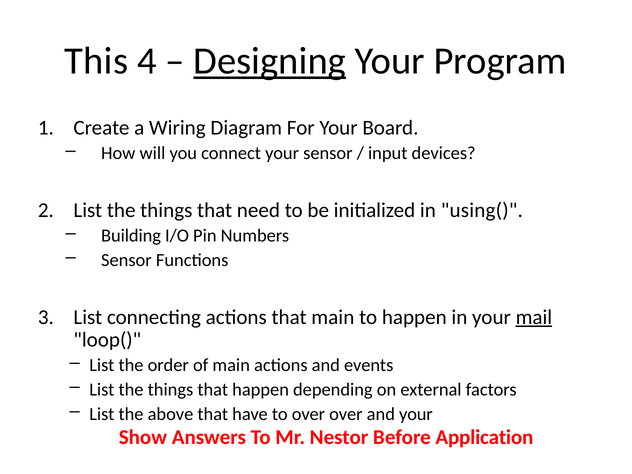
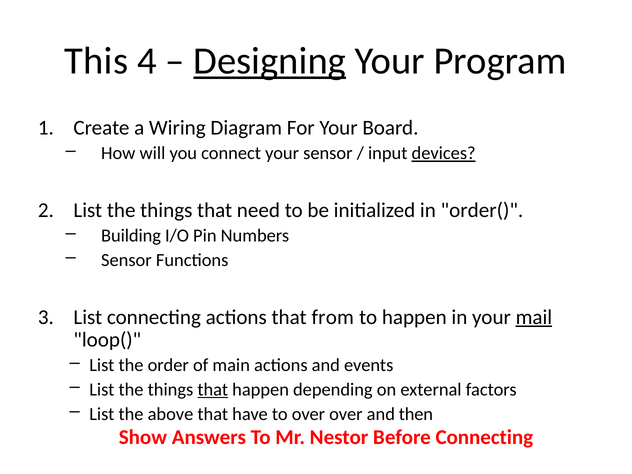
devices underline: none -> present
using(: using( -> order(
that main: main -> from
that at (213, 390) underline: none -> present
and your: your -> then
Before Application: Application -> Connecting
